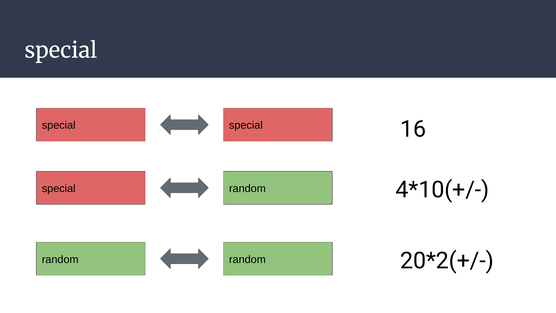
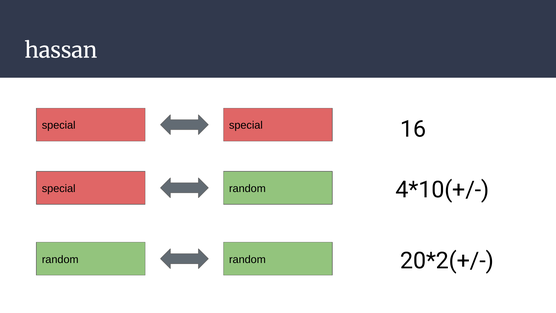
special at (61, 50): special -> hassan
